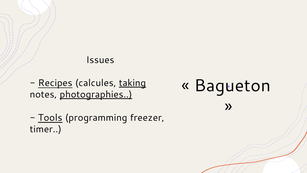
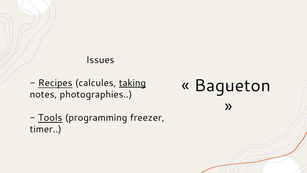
photographies underline: present -> none
